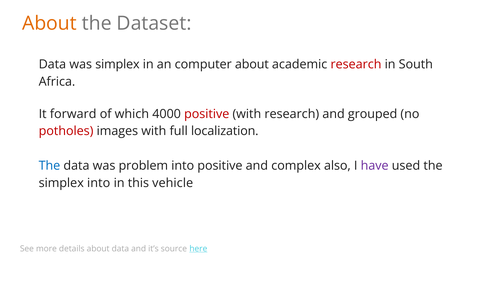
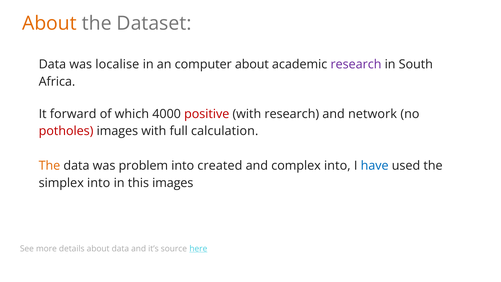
was simplex: simplex -> localise
research at (356, 64) colour: red -> purple
grouped: grouped -> network
localization: localization -> calculation
The at (49, 166) colour: blue -> orange
into positive: positive -> created
complex also: also -> into
have colour: purple -> blue
this vehicle: vehicle -> images
